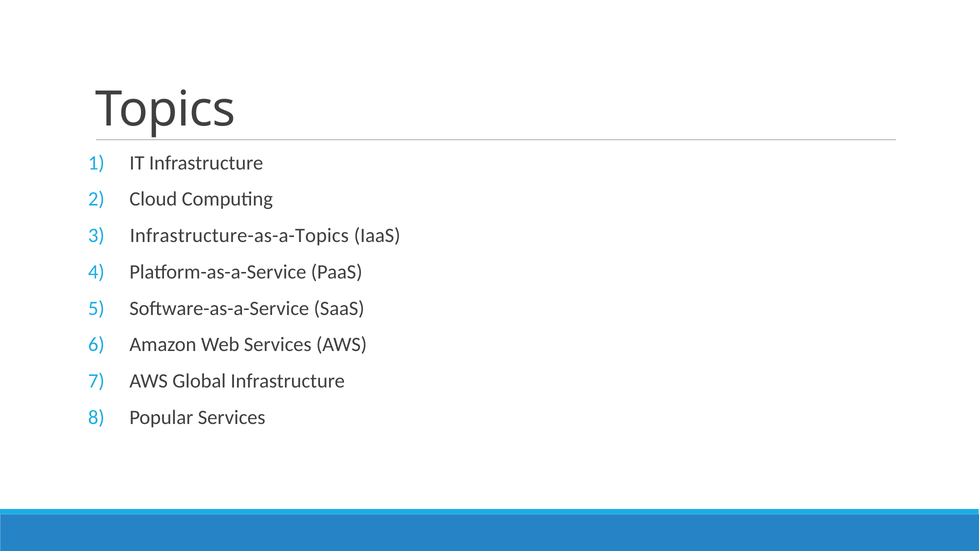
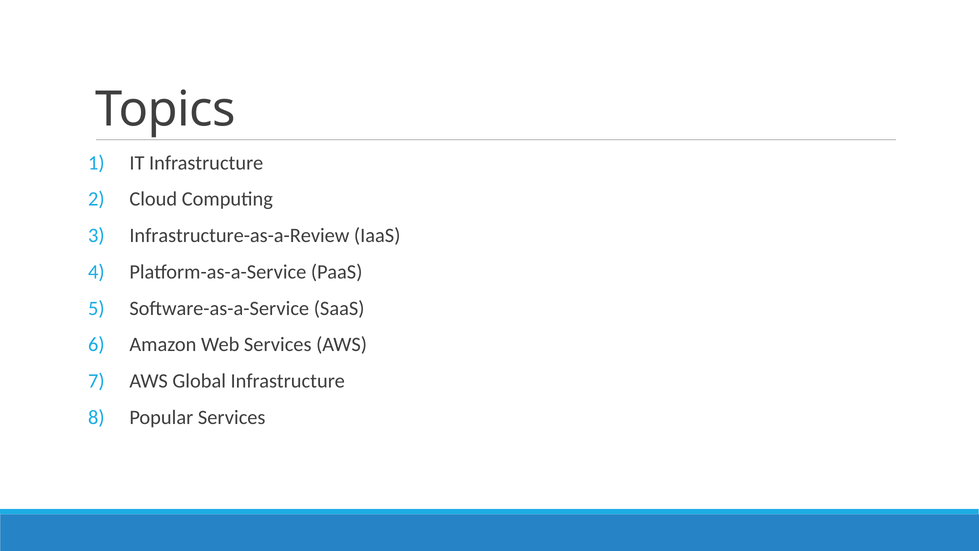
Infrastructure-as-a-Topics: Infrastructure-as-a-Topics -> Infrastructure-as-a-Review
